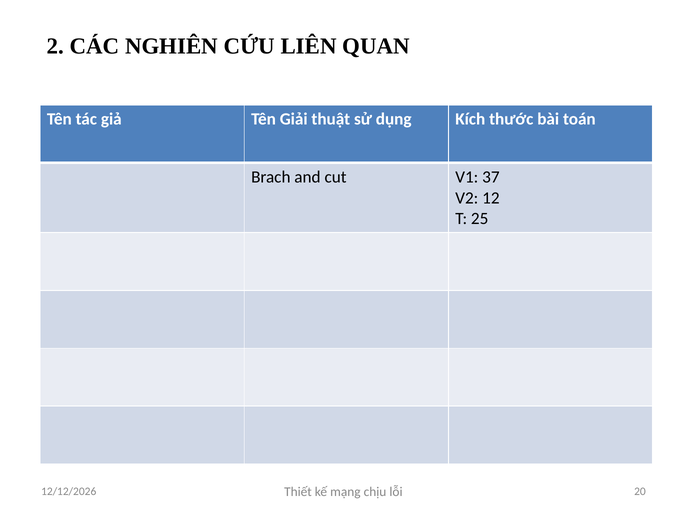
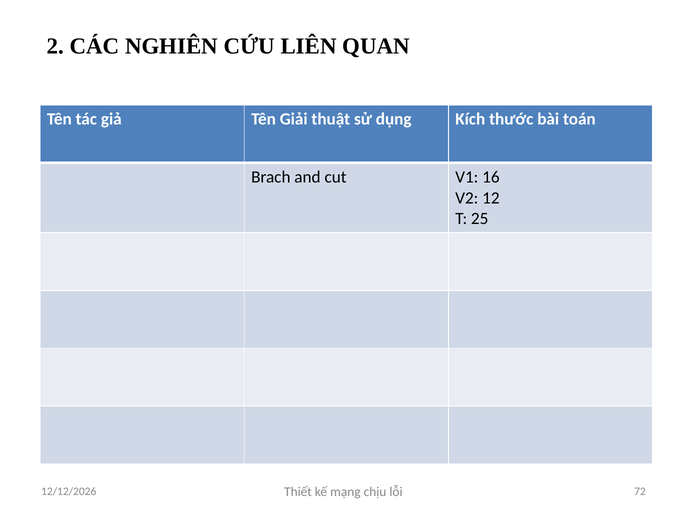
37: 37 -> 16
20: 20 -> 72
